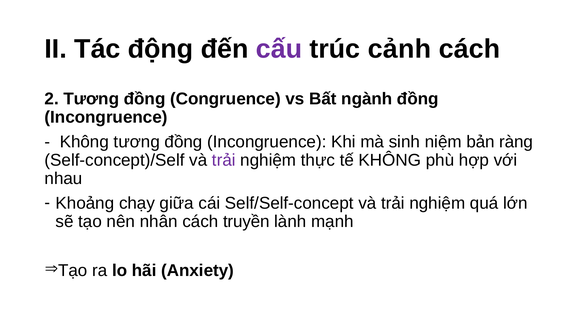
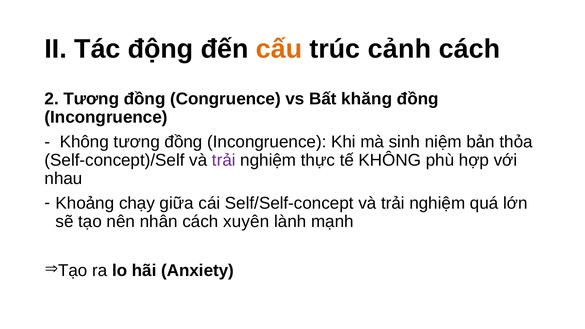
cấu colour: purple -> orange
ngành: ngành -> khăng
ràng: ràng -> thỏa
truyền: truyền -> xuyên
